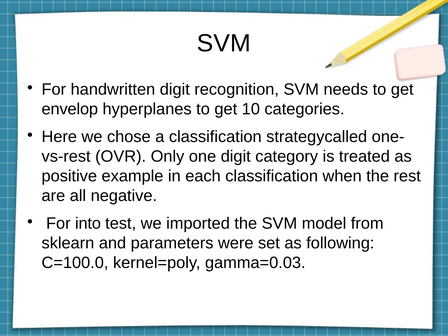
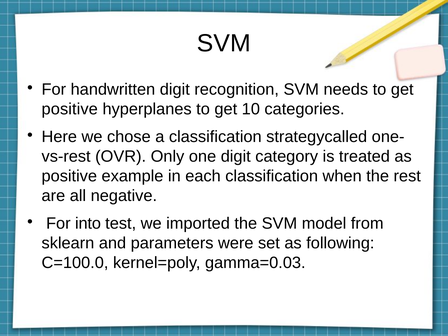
envelop at (70, 109): envelop -> positive
